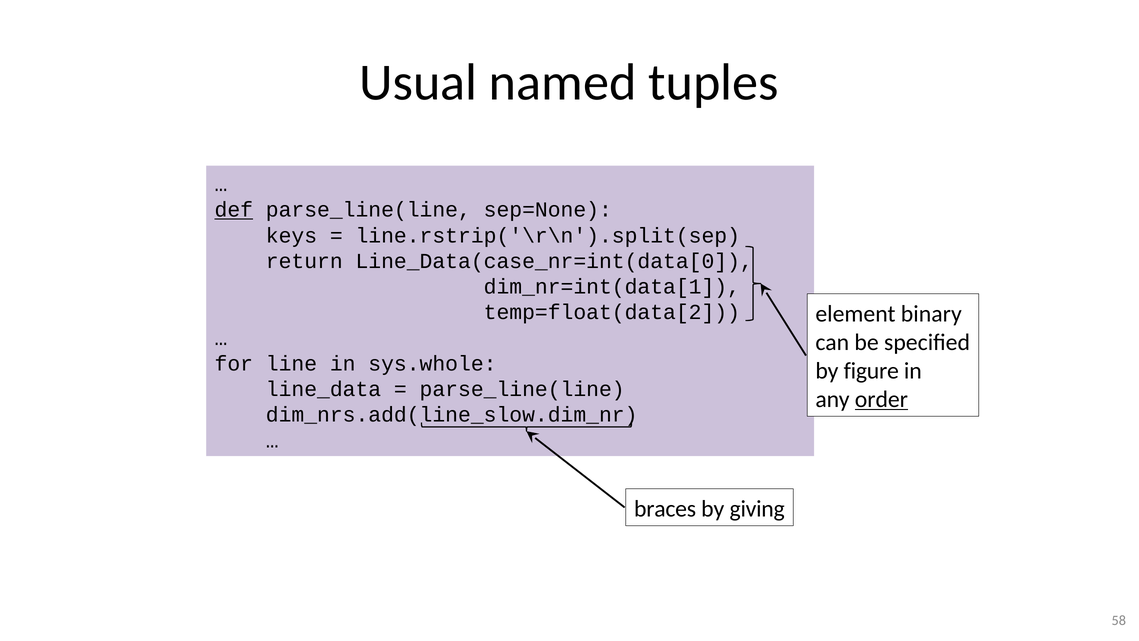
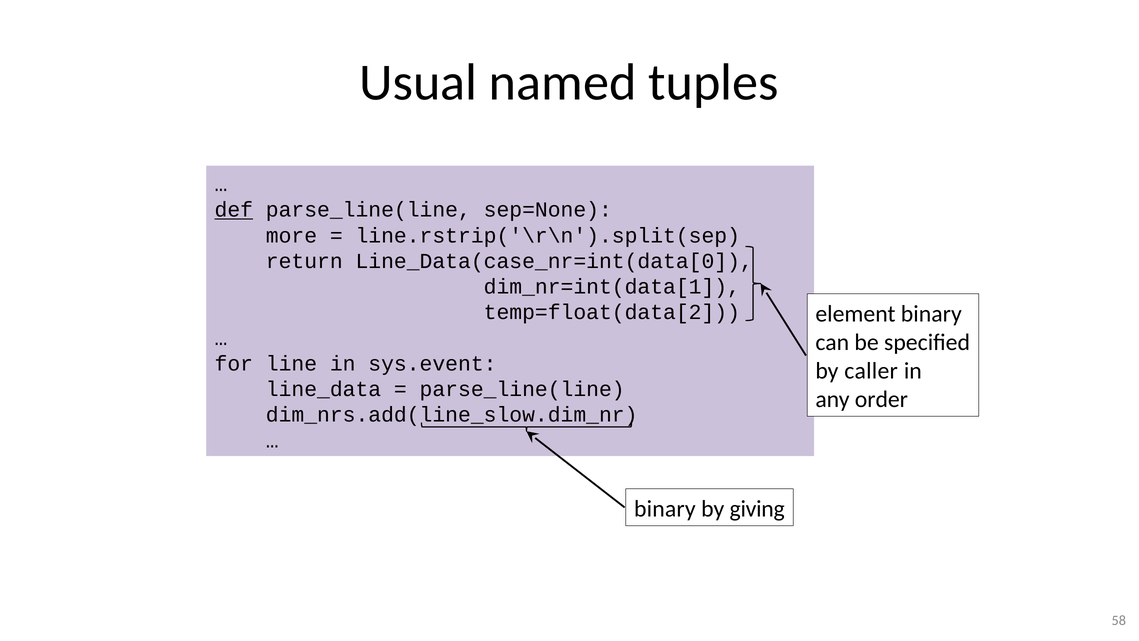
keys: keys -> more
sys.whole: sys.whole -> sys.event
figure: figure -> caller
order underline: present -> none
braces at (665, 509): braces -> binary
